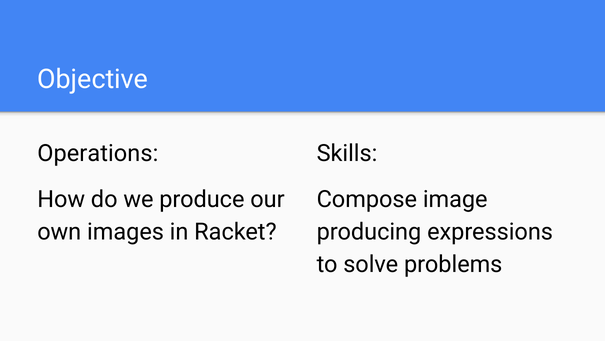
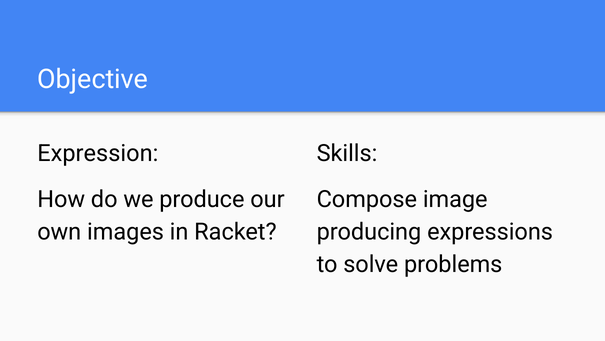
Operations: Operations -> Expression
